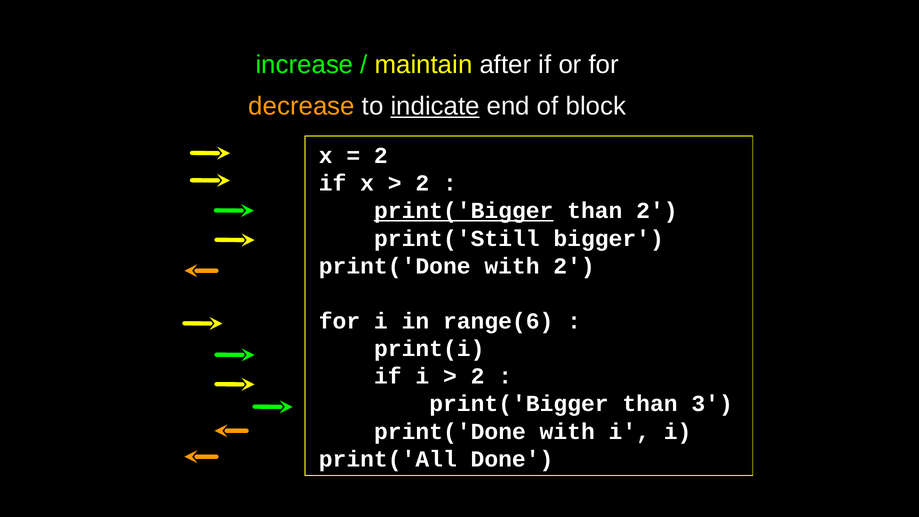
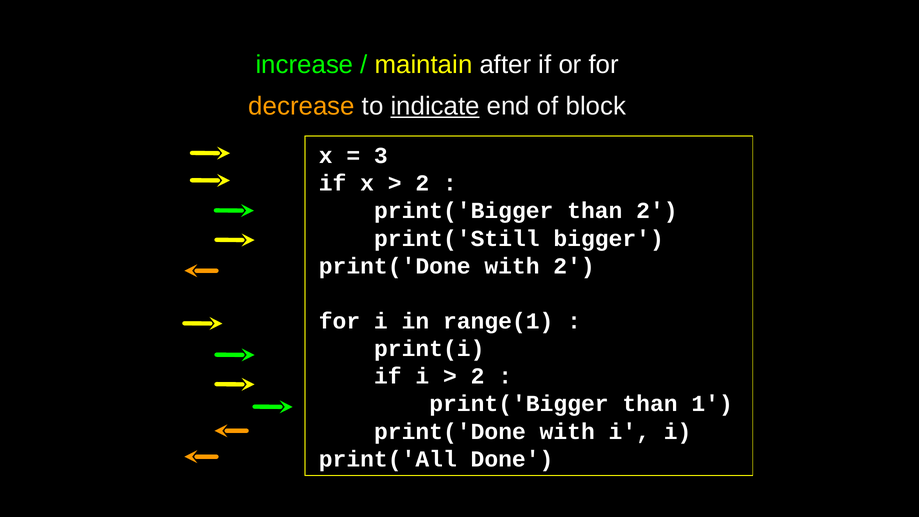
2 at (381, 156): 2 -> 3
print('Bigger at (464, 211) underline: present -> none
range(6: range(6 -> range(1
3: 3 -> 1
